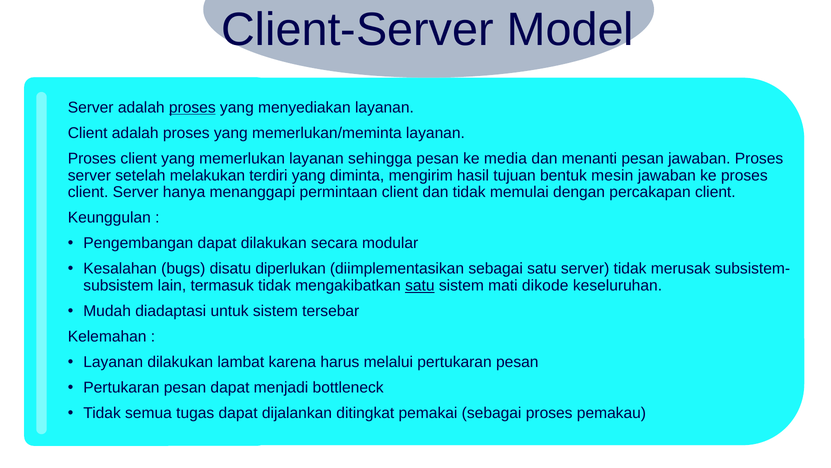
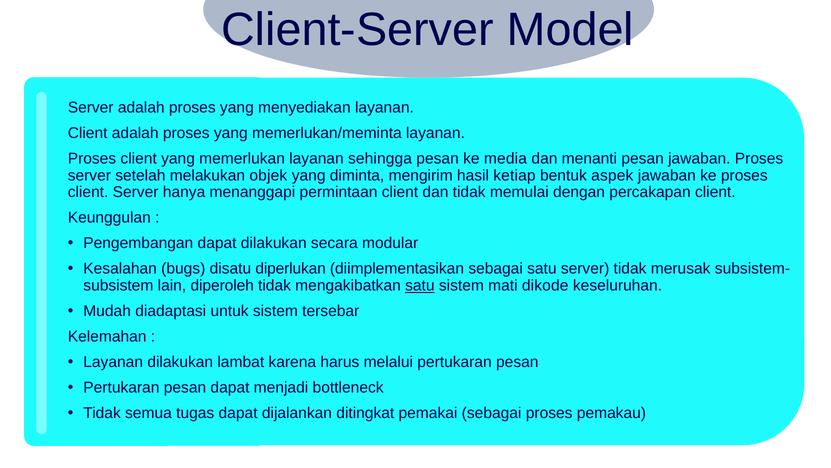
proses at (192, 107) underline: present -> none
terdiri: terdiri -> objek
tujuan: tujuan -> ketiap
mesin: mesin -> aspek
termasuk: termasuk -> diperoleh
